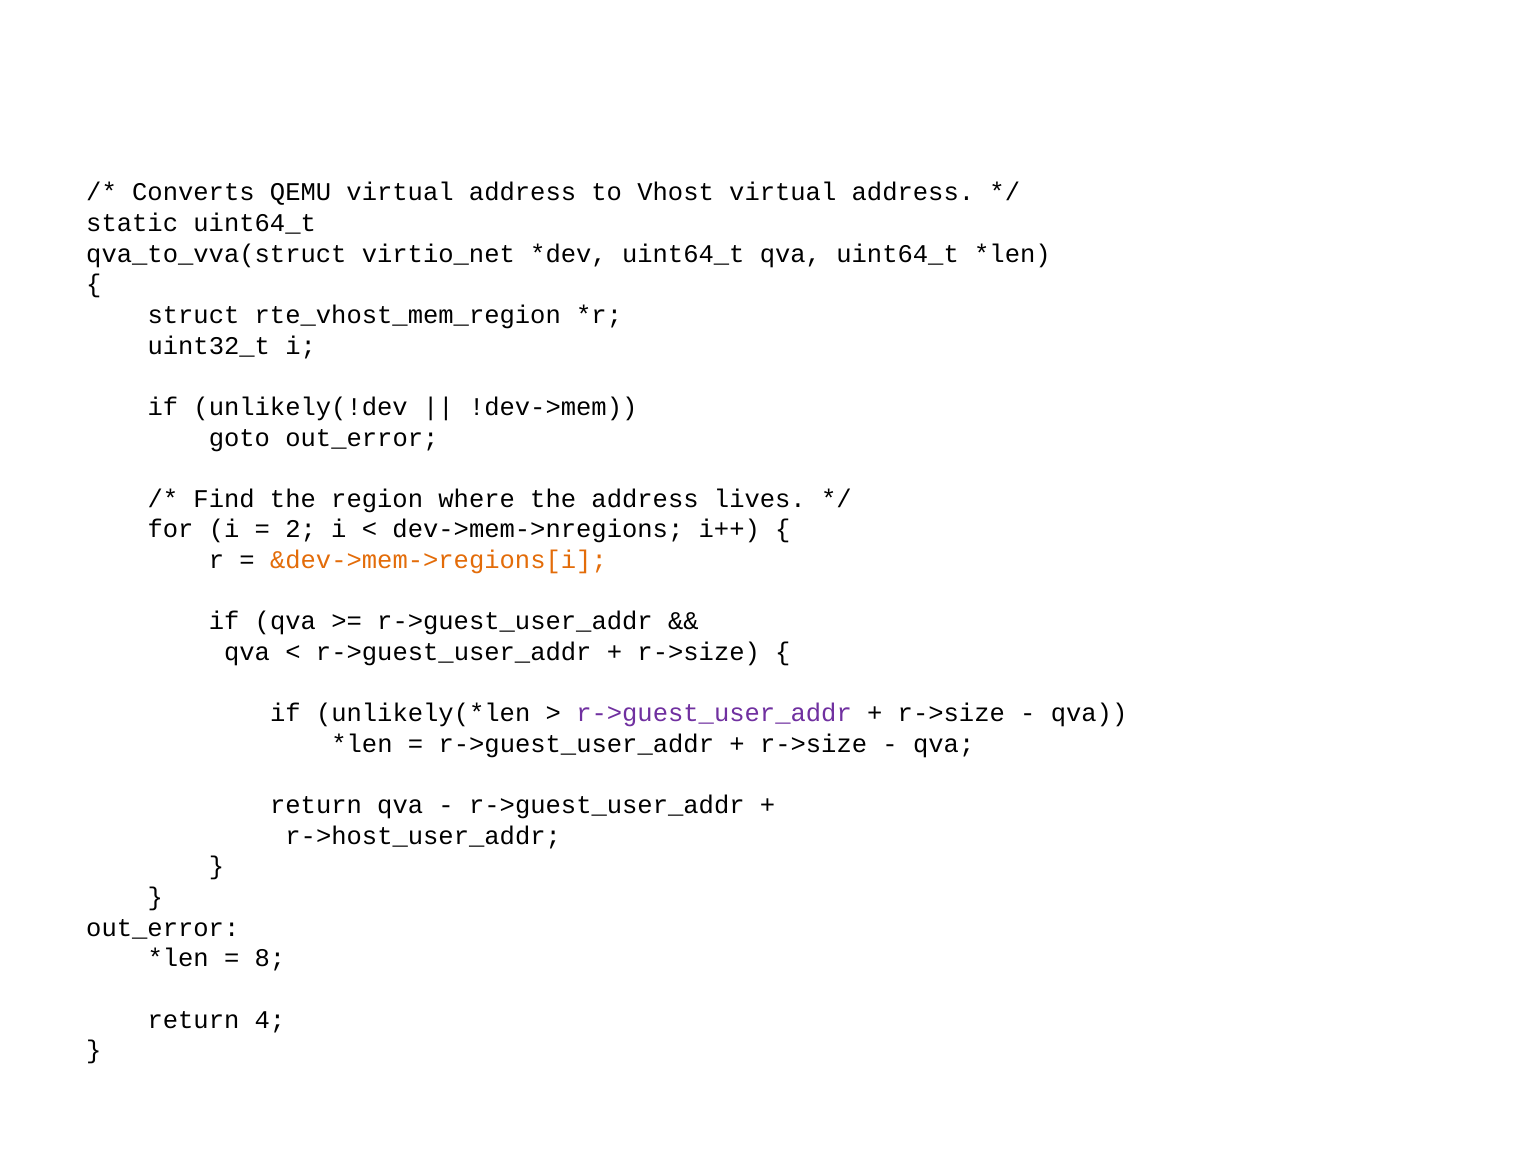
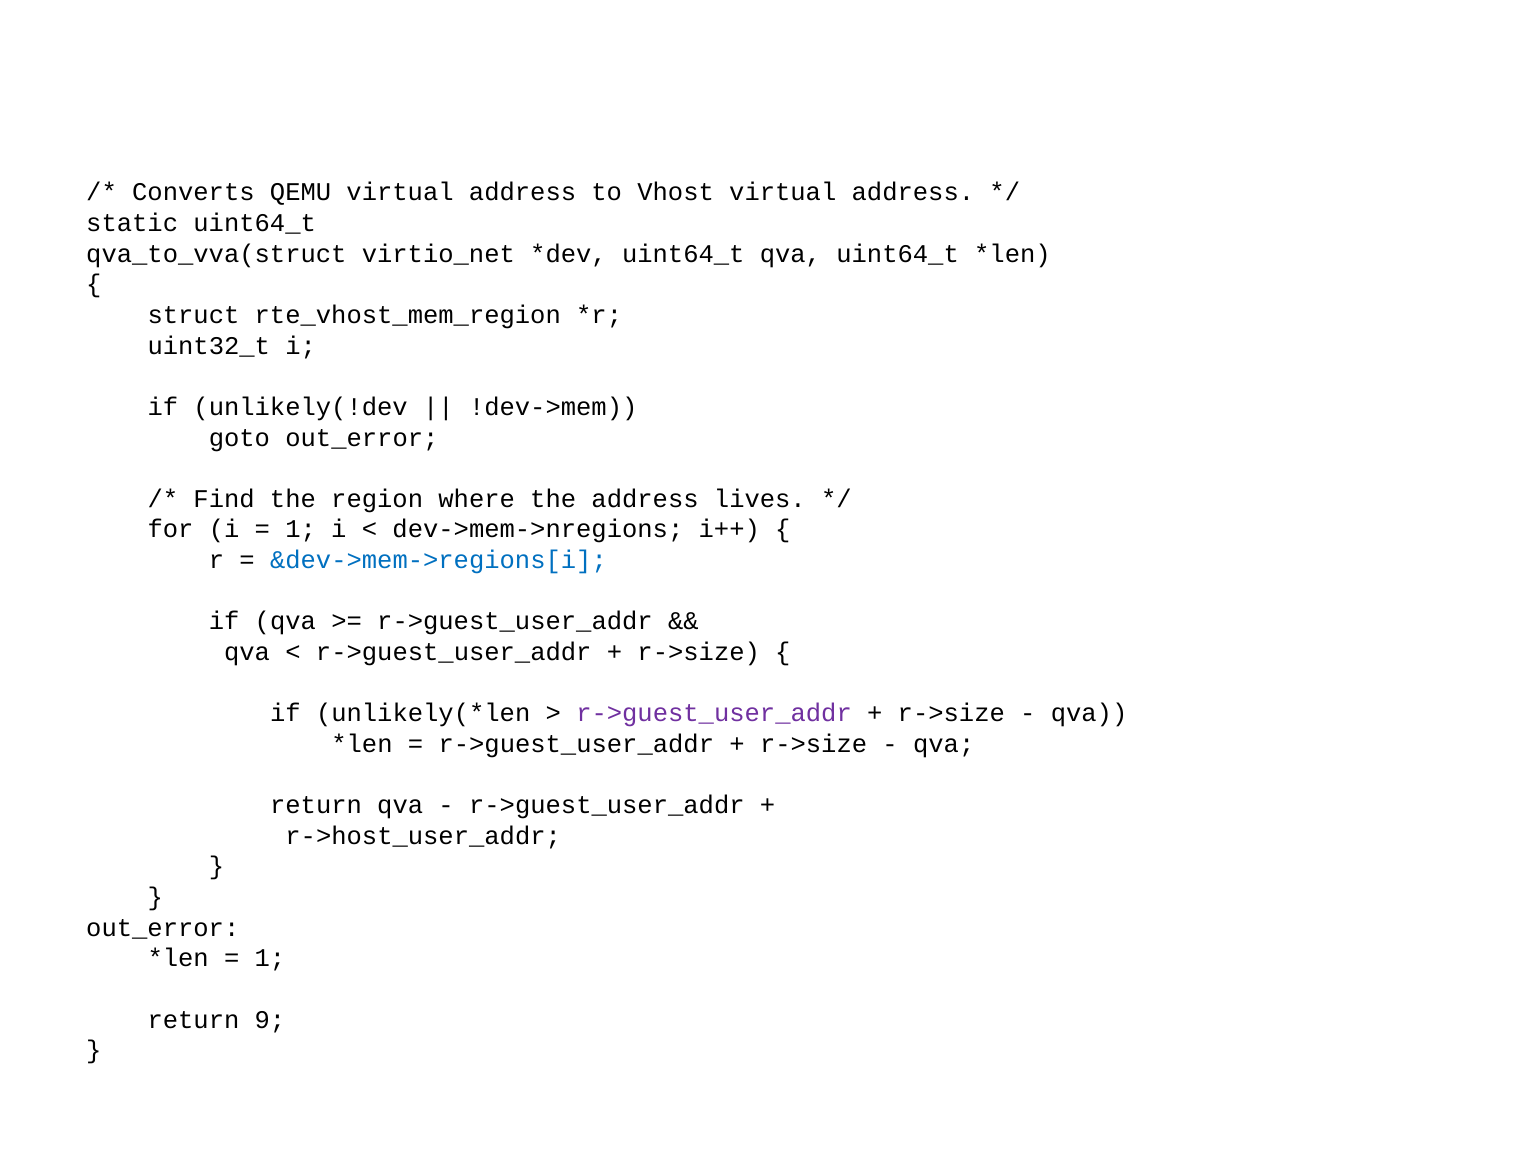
2 at (301, 530): 2 -> 1
&dev->mem->regions[i colour: orange -> blue
8 at (270, 958): 8 -> 1
4: 4 -> 9
